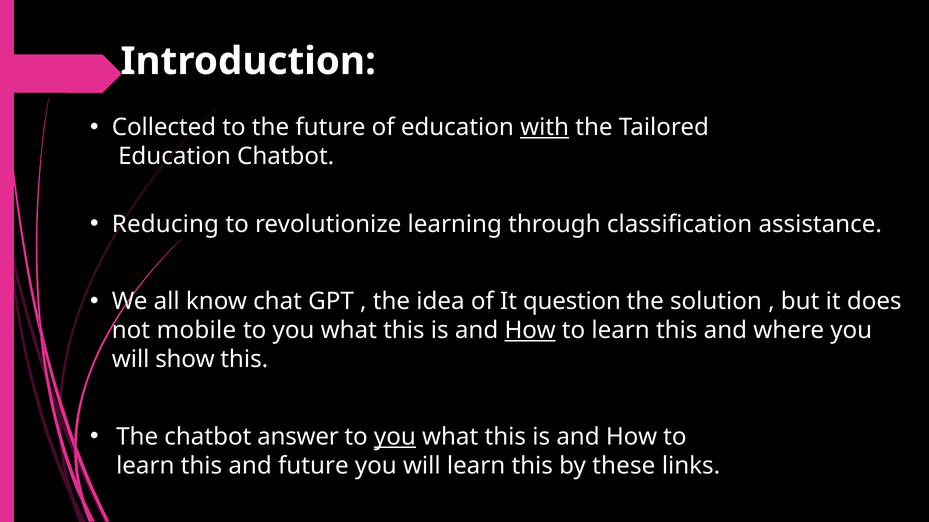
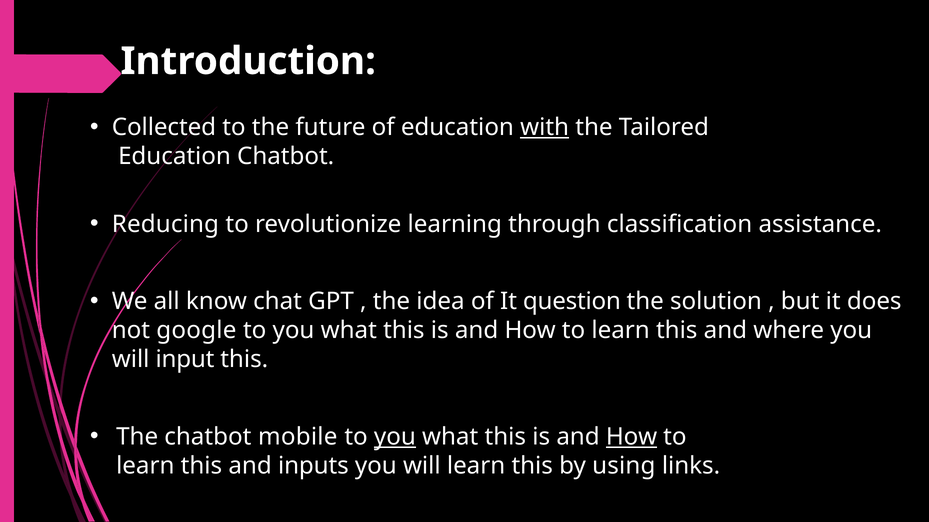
mobile: mobile -> google
How at (530, 331) underline: present -> none
show: show -> input
answer: answer -> mobile
How at (632, 437) underline: none -> present
and future: future -> inputs
these: these -> using
